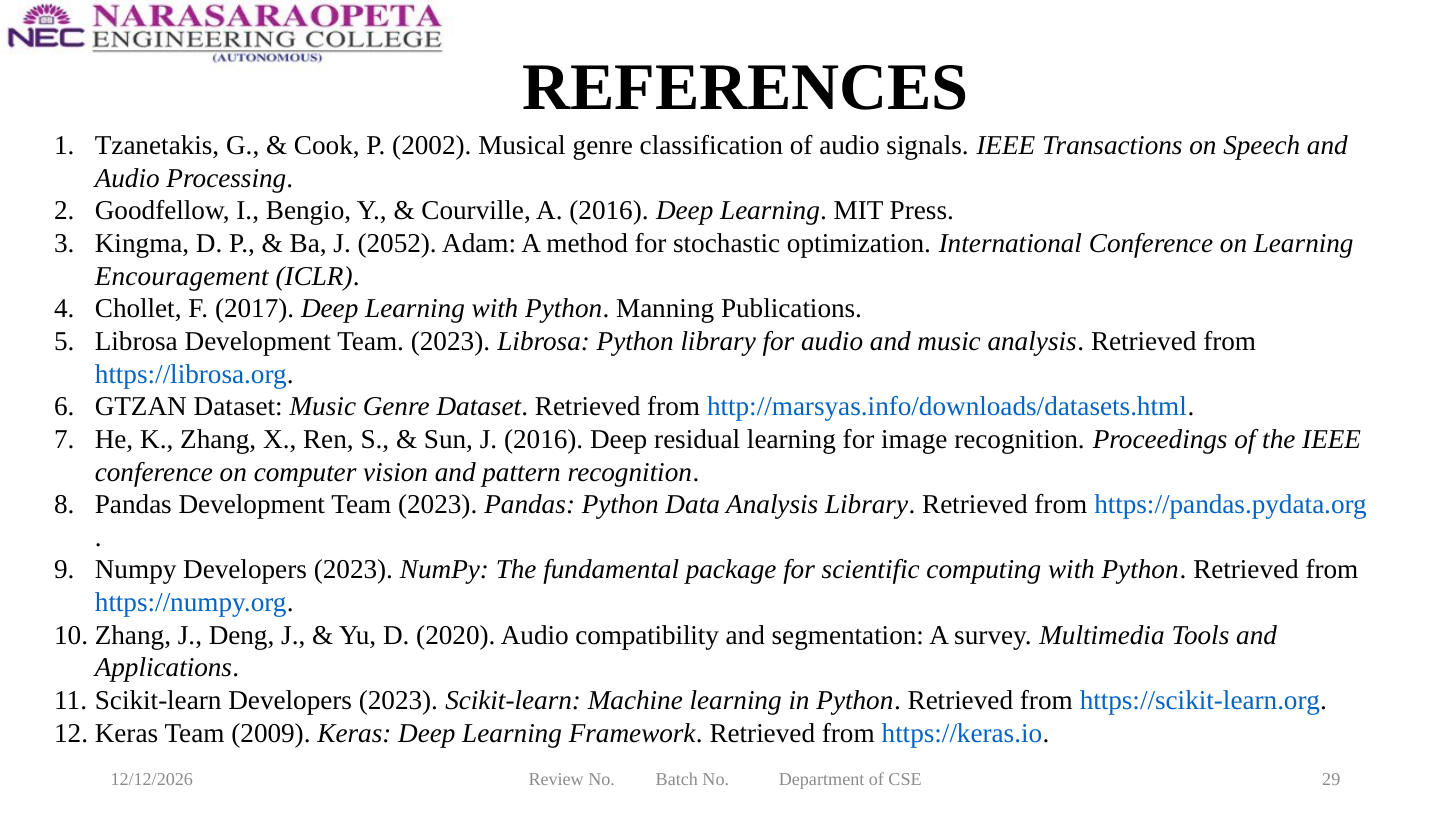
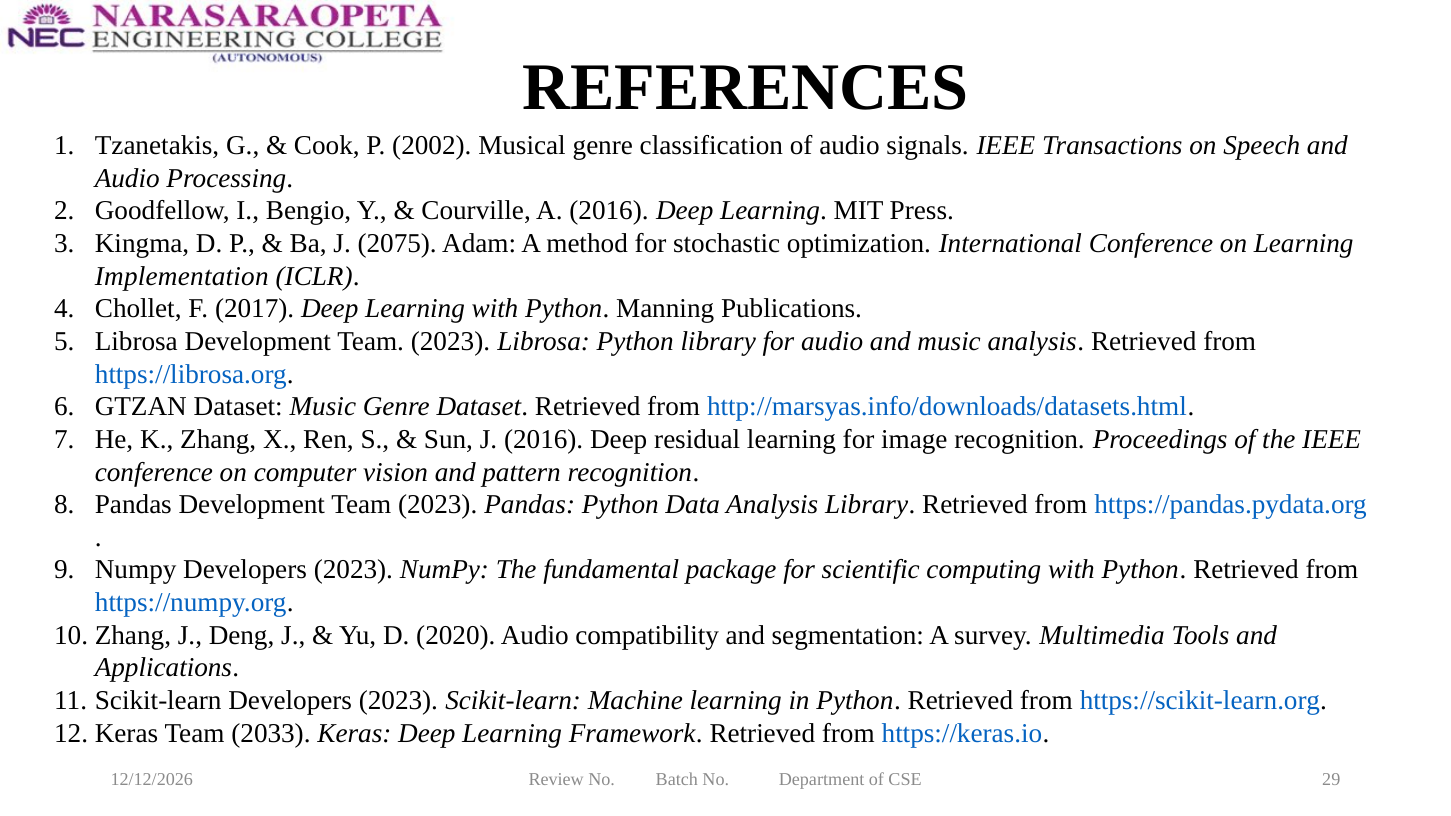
2052: 2052 -> 2075
Encouragement: Encouragement -> Implementation
2009: 2009 -> 2033
